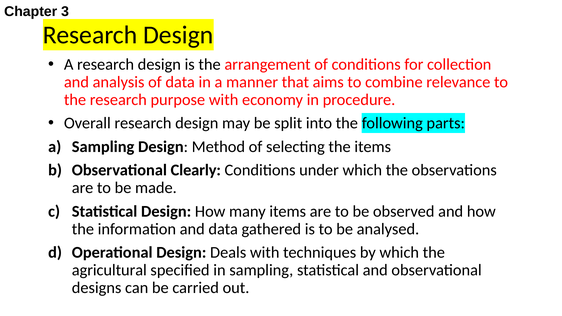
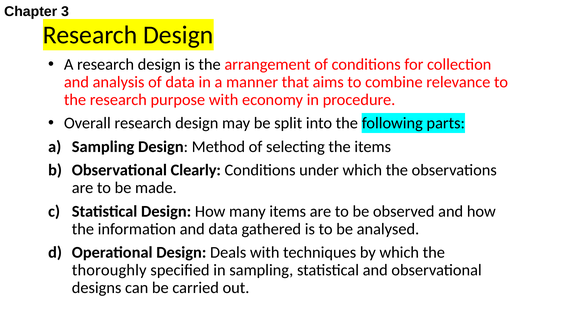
agricultural: agricultural -> thoroughly
